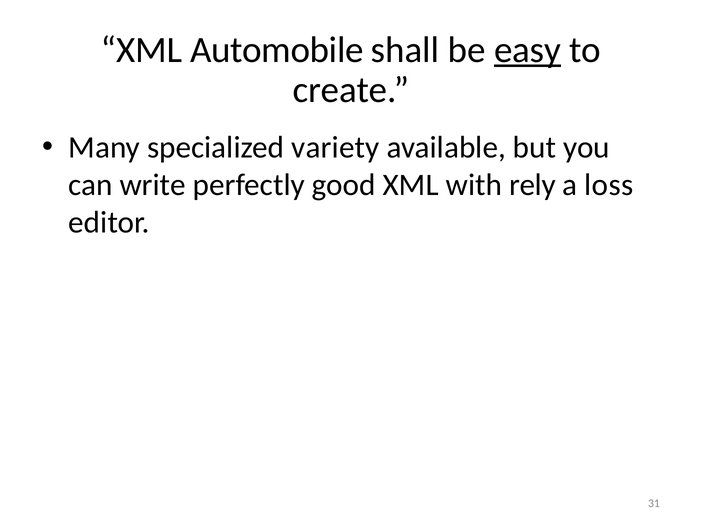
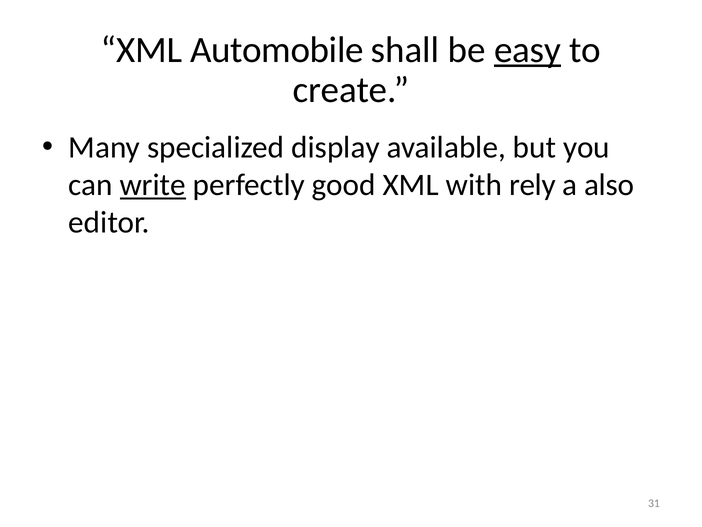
variety: variety -> display
write underline: none -> present
loss: loss -> also
